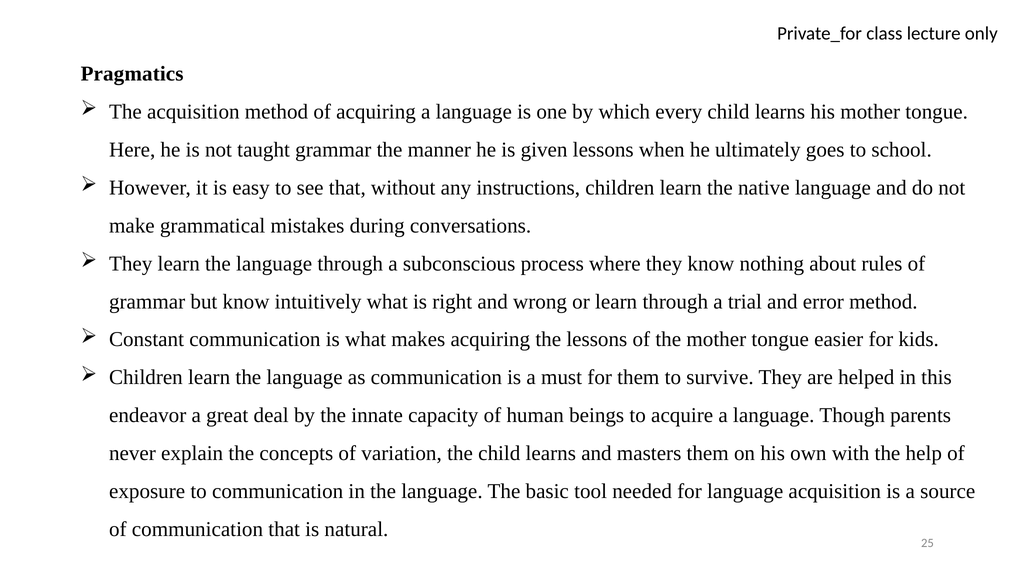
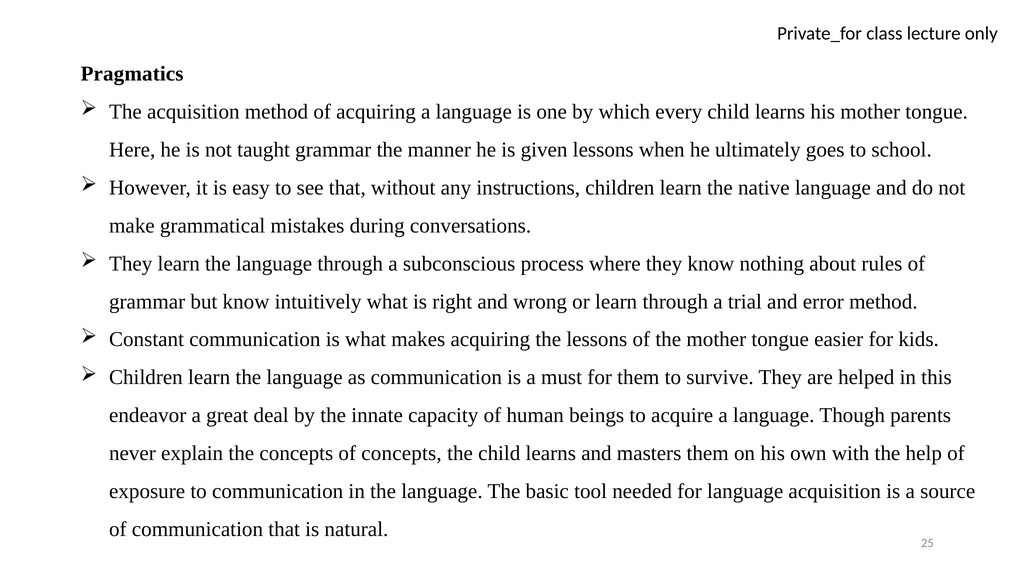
of variation: variation -> concepts
